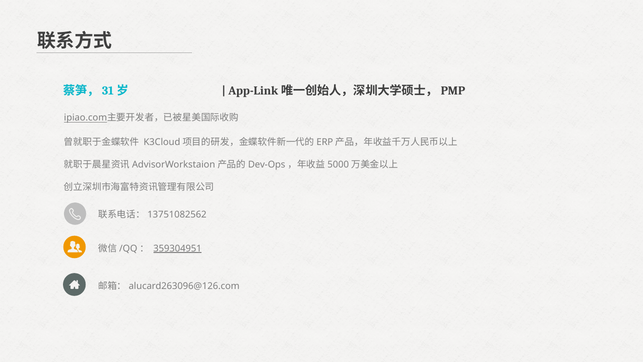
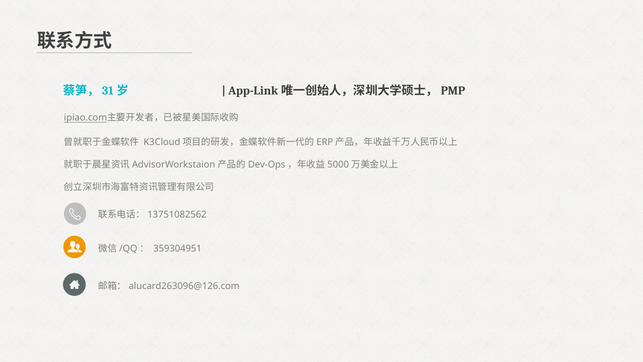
359304951 underline: present -> none
